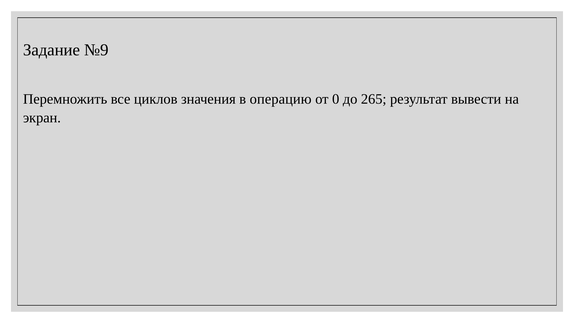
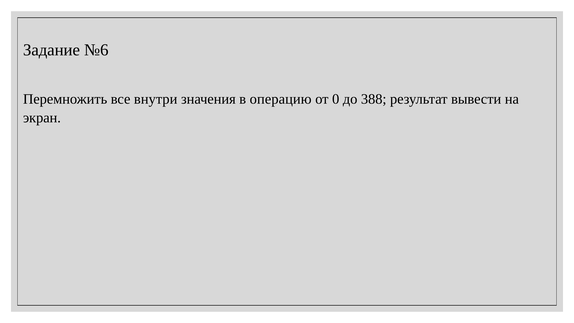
№9: №9 -> №6
циклов: циклов -> внутри
265: 265 -> 388
